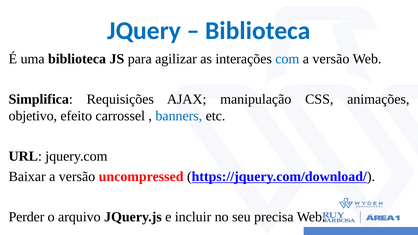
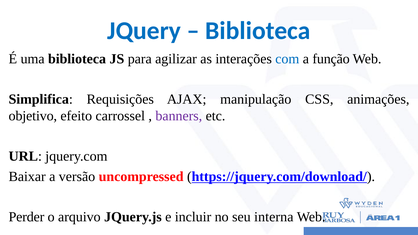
versão at (331, 59): versão -> função
banners colour: blue -> purple
precisa: precisa -> interna
